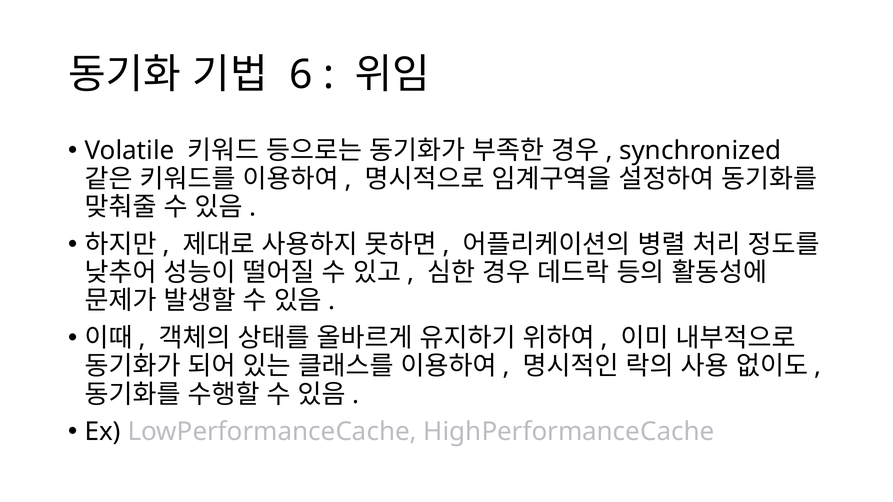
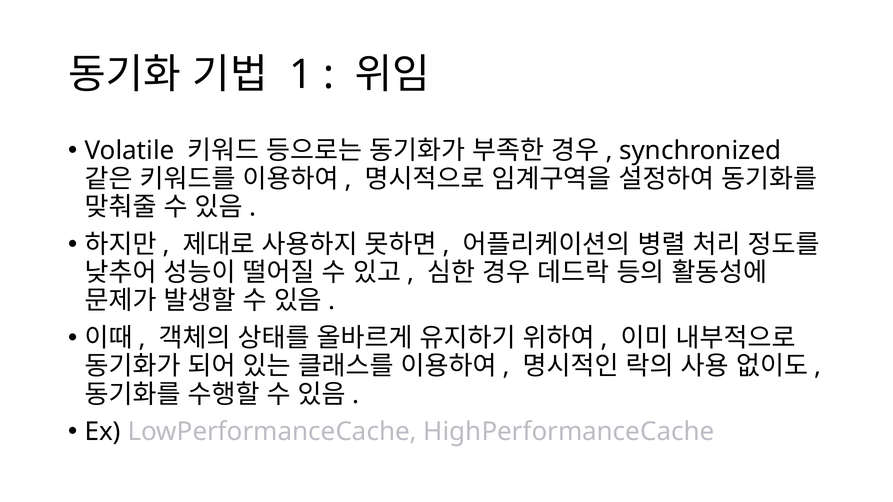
6: 6 -> 1
